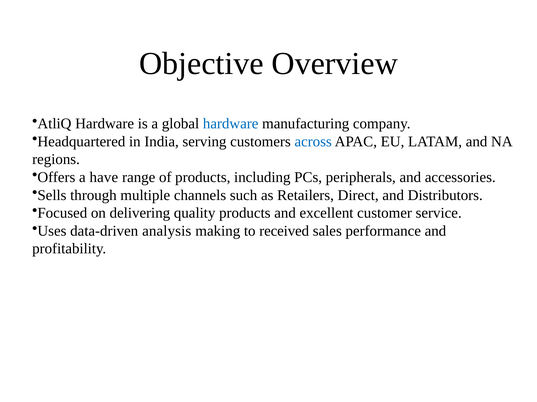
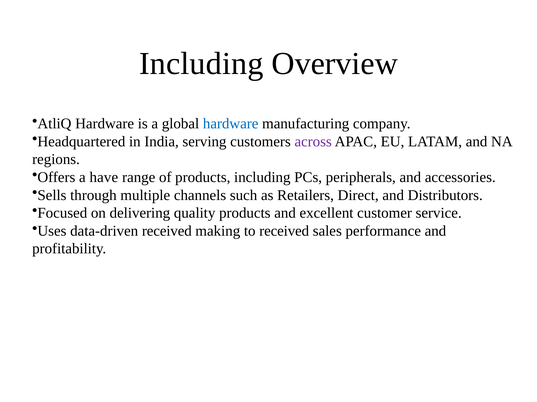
Objective at (201, 64): Objective -> Including
across colour: blue -> purple
data-driven analysis: analysis -> received
